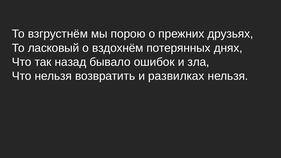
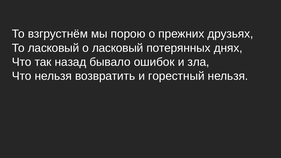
о вздохнём: вздохнём -> ласковый
развилках: развилках -> горестный
